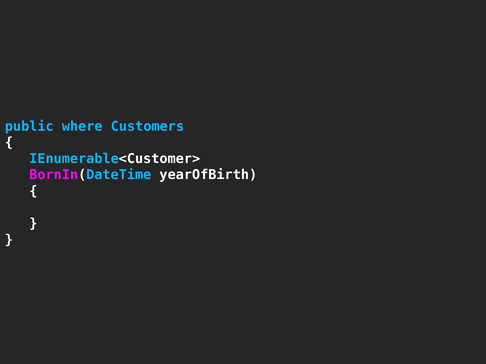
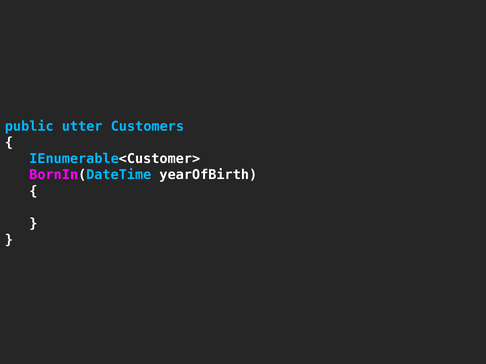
where: where -> utter
